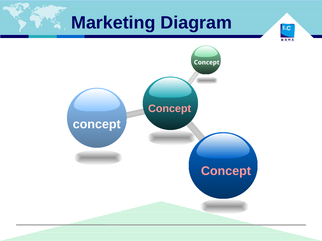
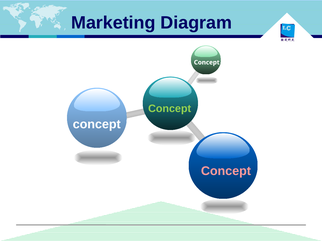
Concept at (170, 109) colour: pink -> light green
